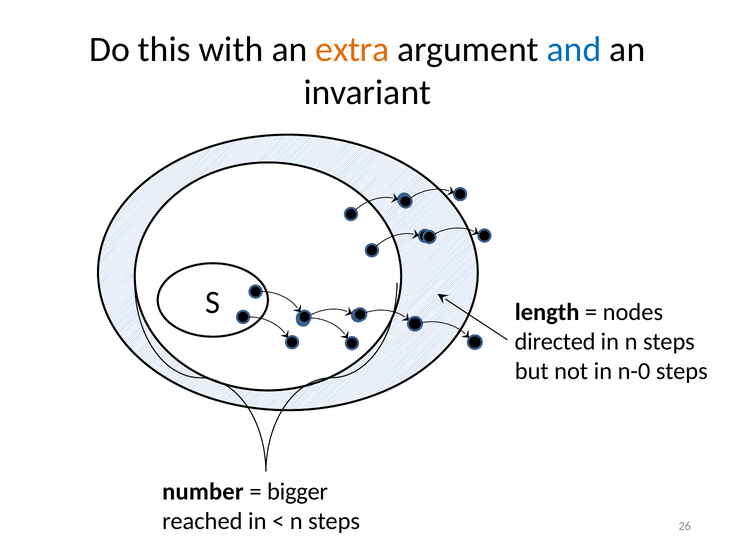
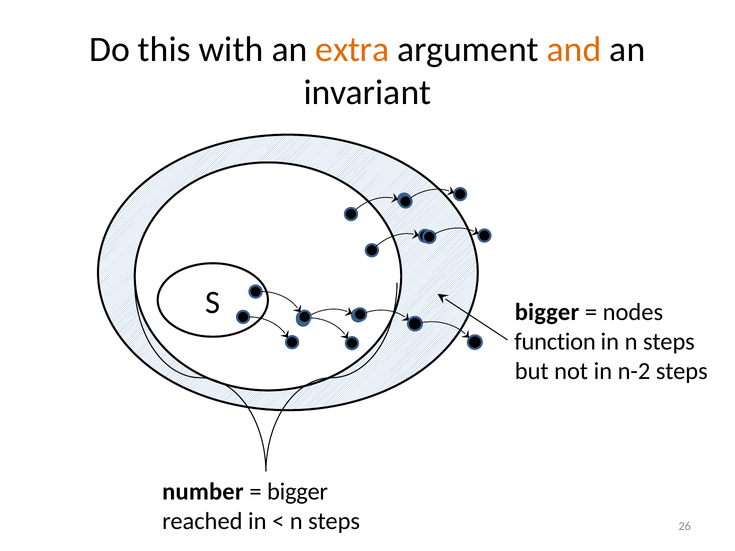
and colour: blue -> orange
length at (547, 312): length -> bigger
directed: directed -> function
n-0: n-0 -> n-2
